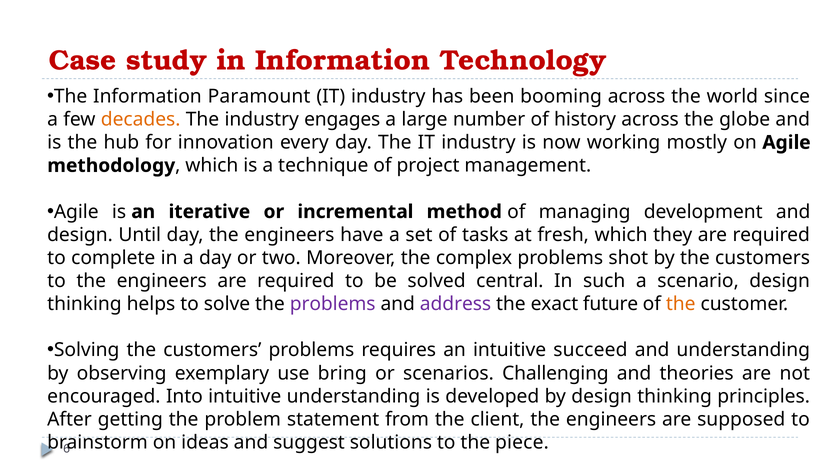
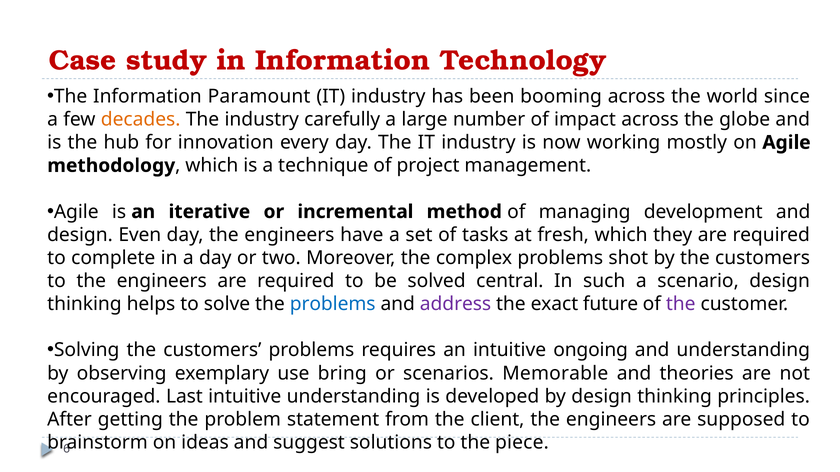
engages: engages -> carefully
history: history -> impact
Until: Until -> Even
problems at (333, 304) colour: purple -> blue
the at (681, 304) colour: orange -> purple
succeed: succeed -> ongoing
Challenging: Challenging -> Memorable
Into: Into -> Last
